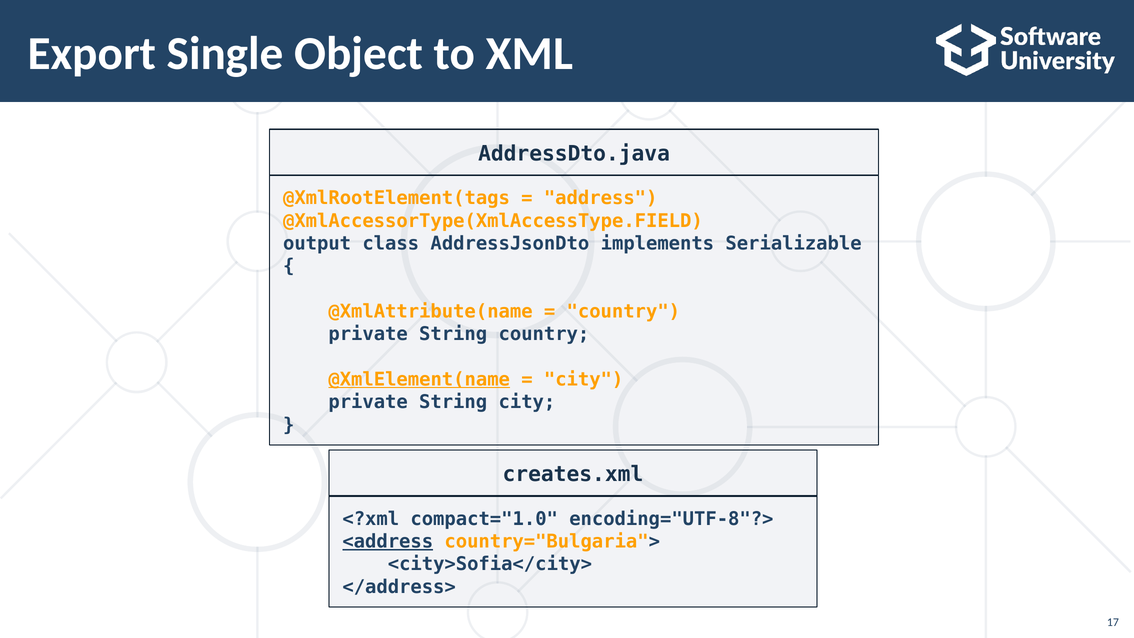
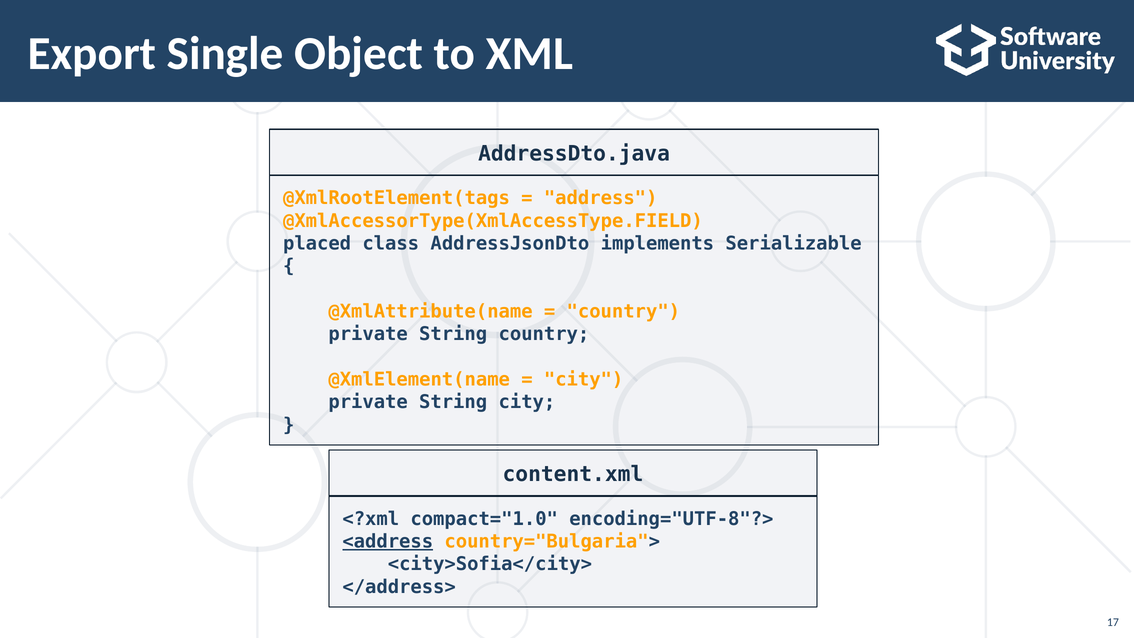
output: output -> placed
@XmlElement(name underline: present -> none
creates.xml: creates.xml -> content.xml
